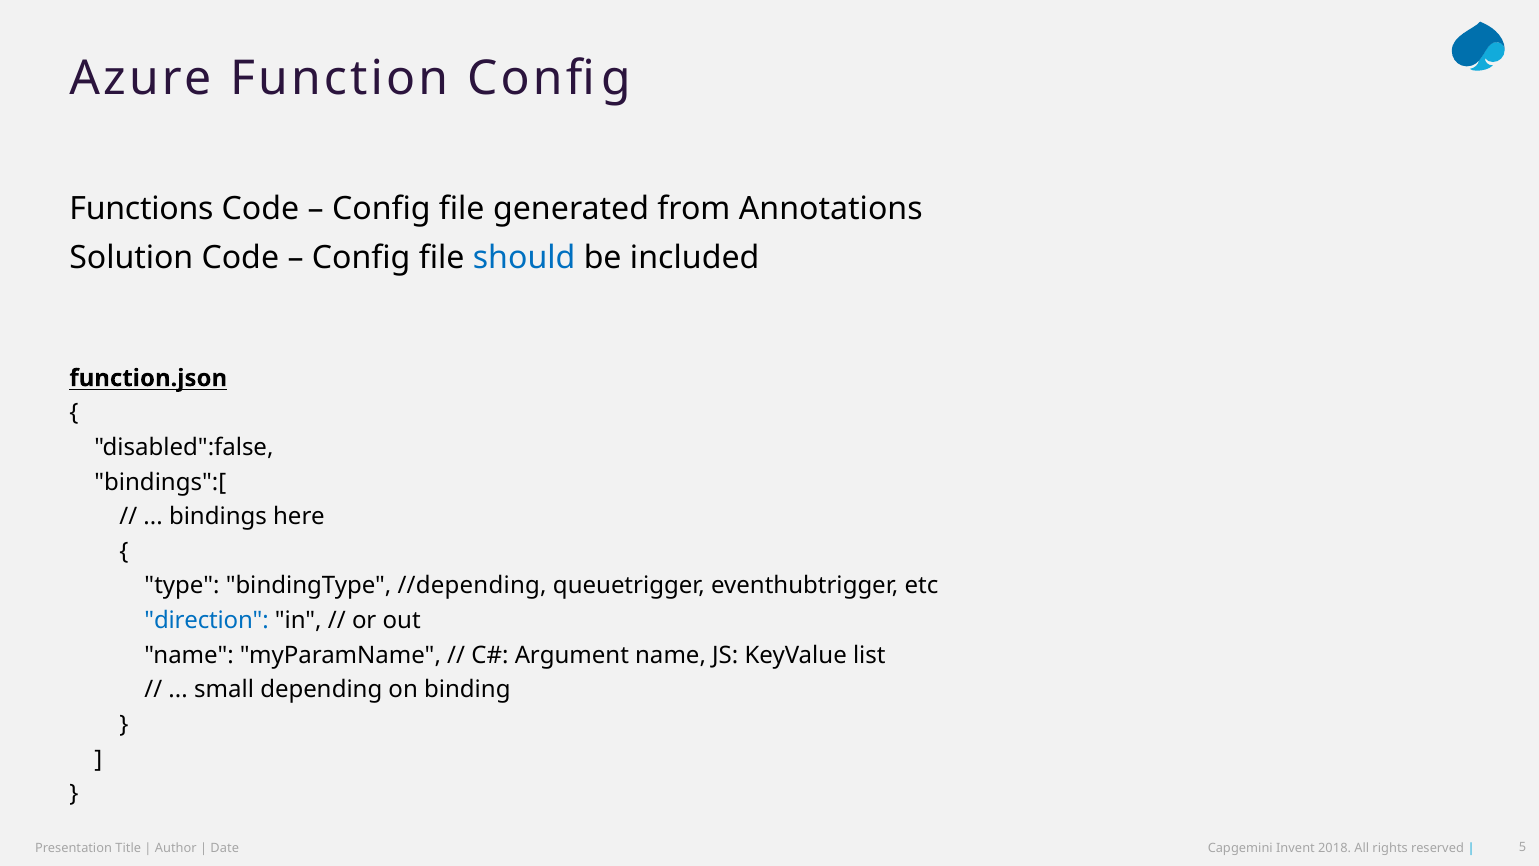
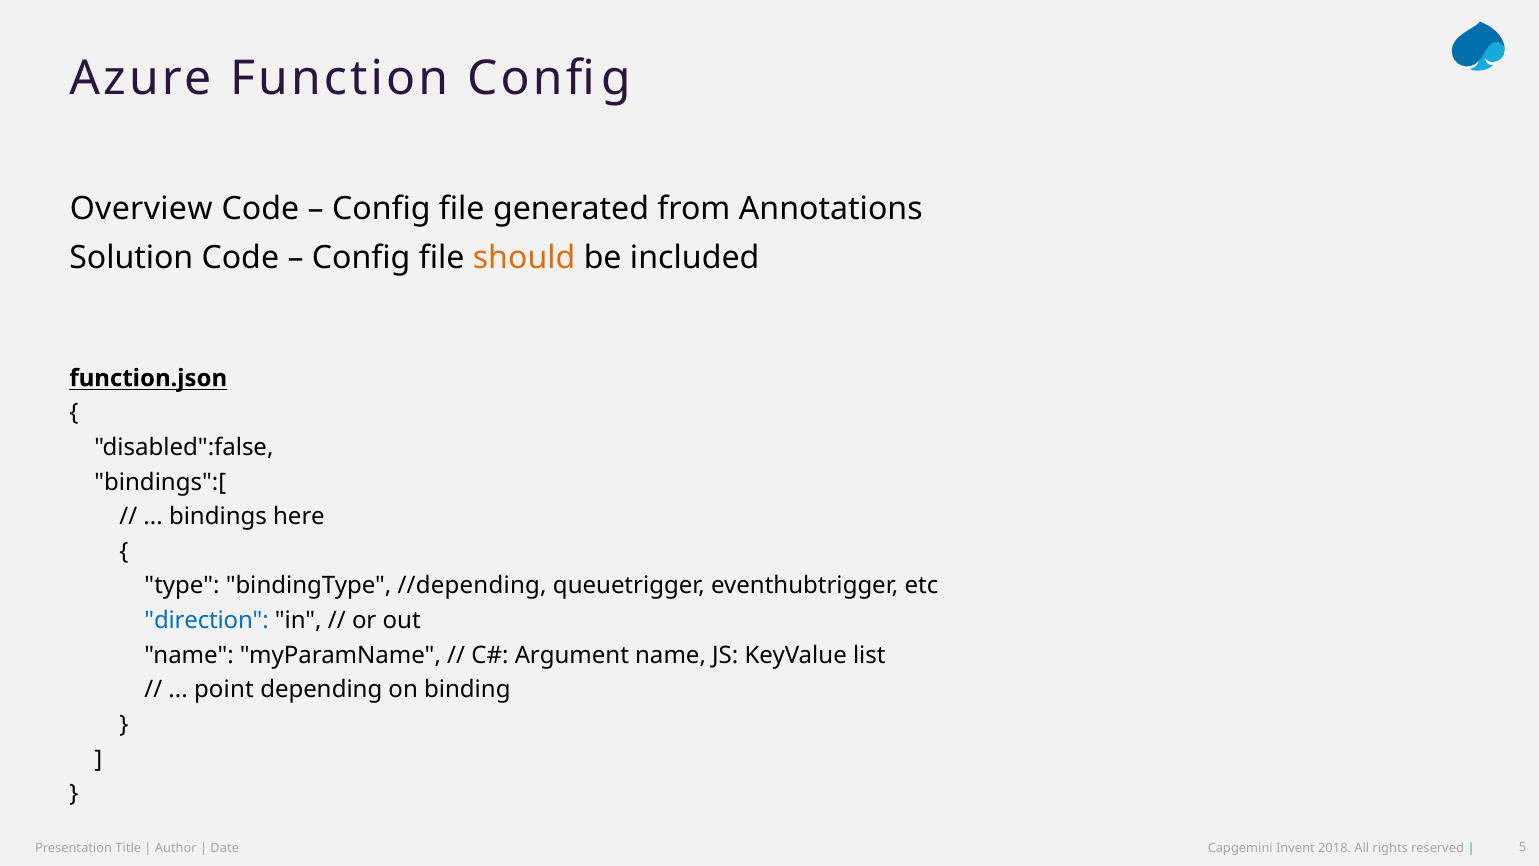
Functions: Functions -> Overview
should colour: blue -> orange
small: small -> point
